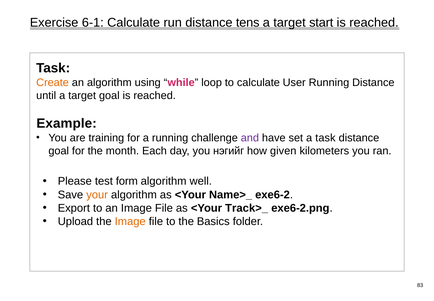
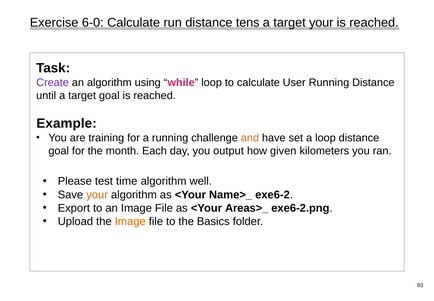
6-1: 6-1 -> 6-0
target start: start -> your
Create colour: orange -> purple
and colour: purple -> orange
a task: task -> loop
нэгийг: нэгийг -> output
form: form -> time
Track>_: Track>_ -> Areas>_
